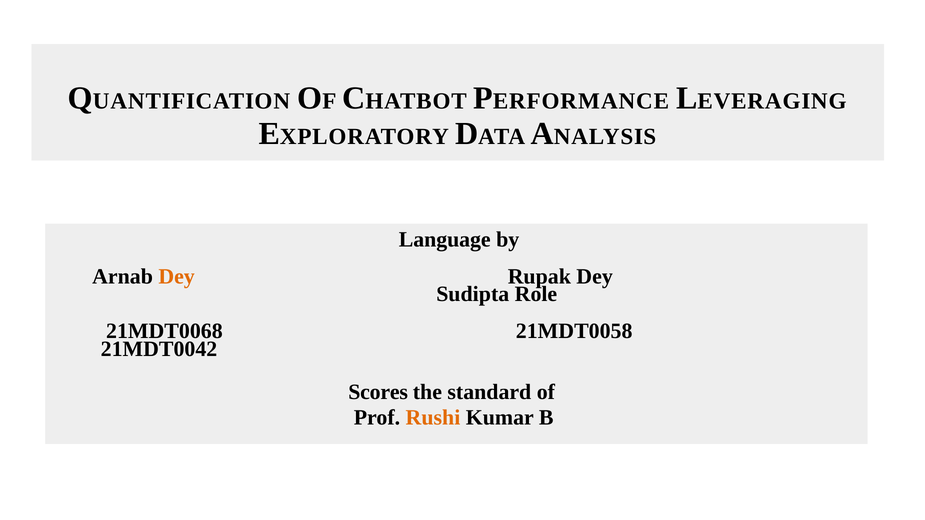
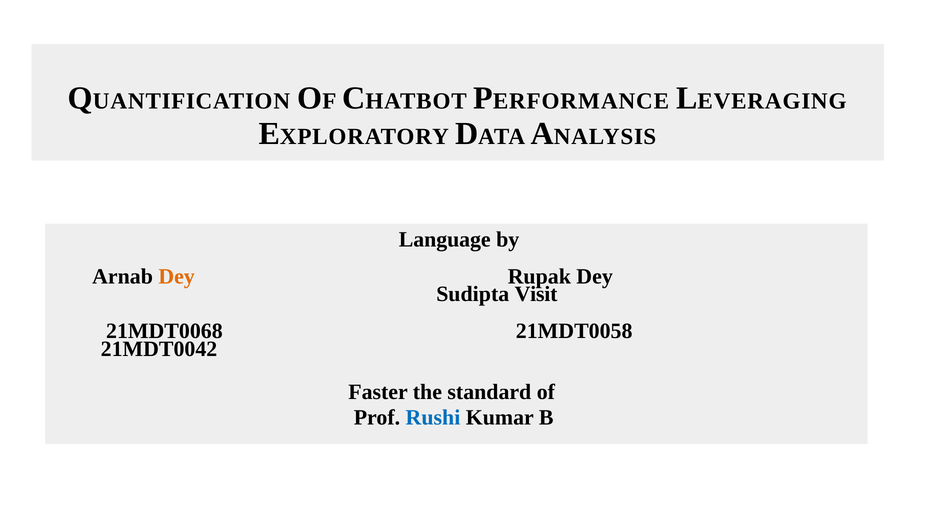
Role: Role -> Visit
Scores: Scores -> Faster
Rushi colour: orange -> blue
